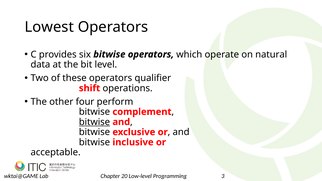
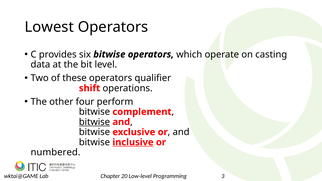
natural: natural -> casting
inclusive underline: none -> present
acceptable: acceptable -> numbered
